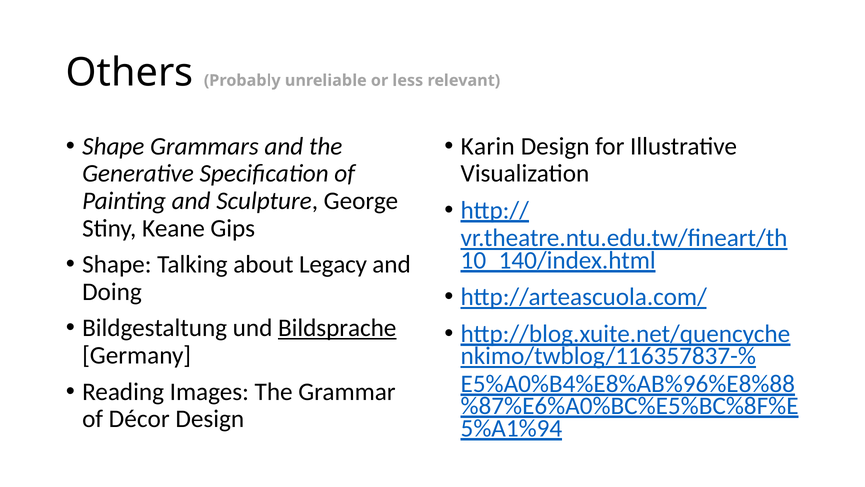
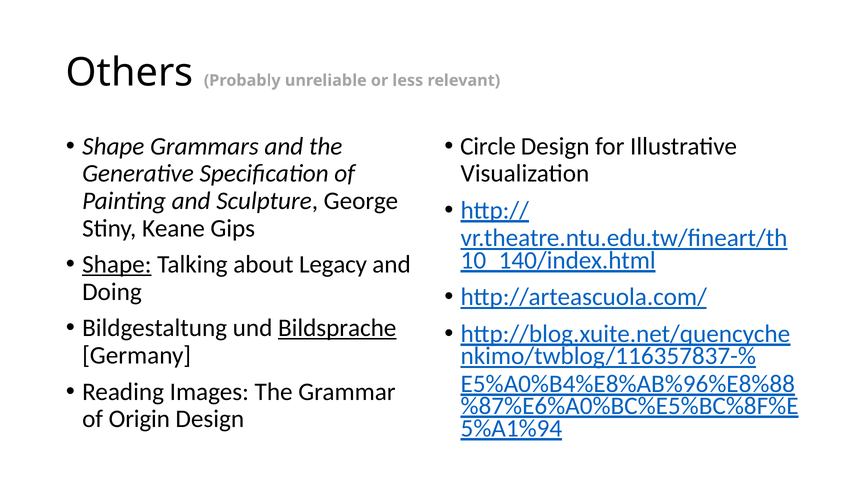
Karin: Karin -> Circle
Shape at (117, 264) underline: none -> present
Décor: Décor -> Origin
